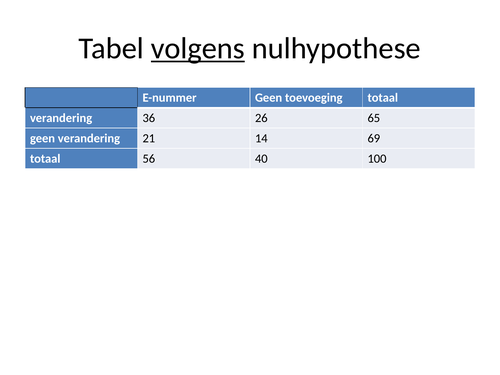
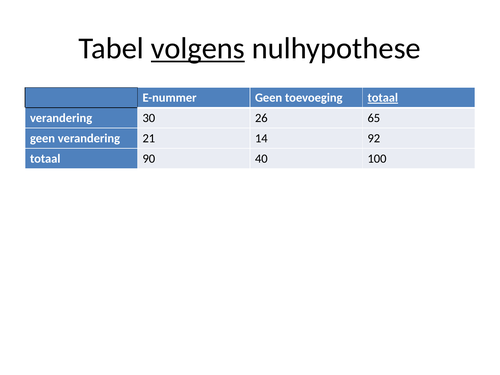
totaal at (383, 98) underline: none -> present
36: 36 -> 30
69: 69 -> 92
56: 56 -> 90
